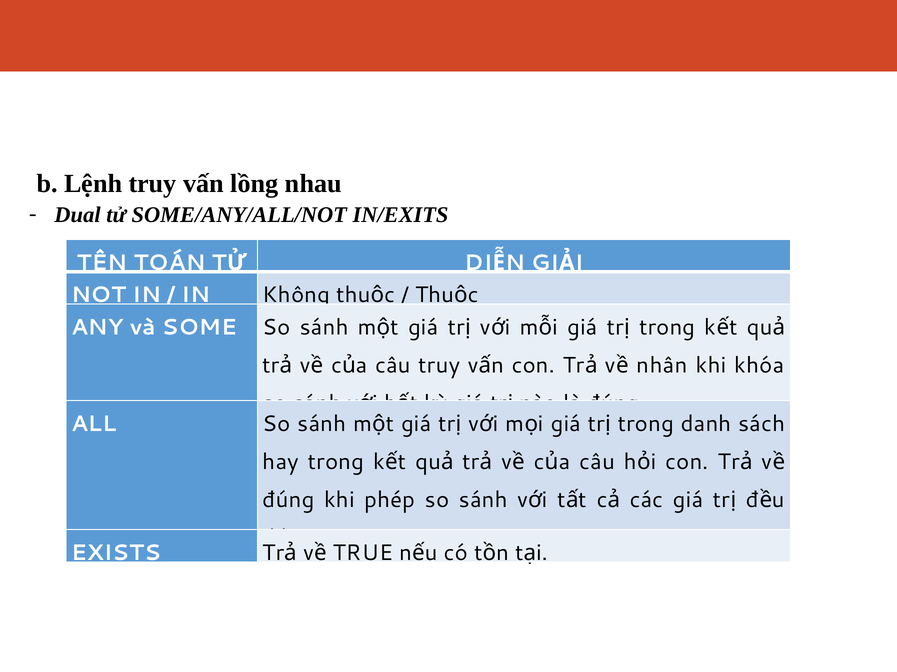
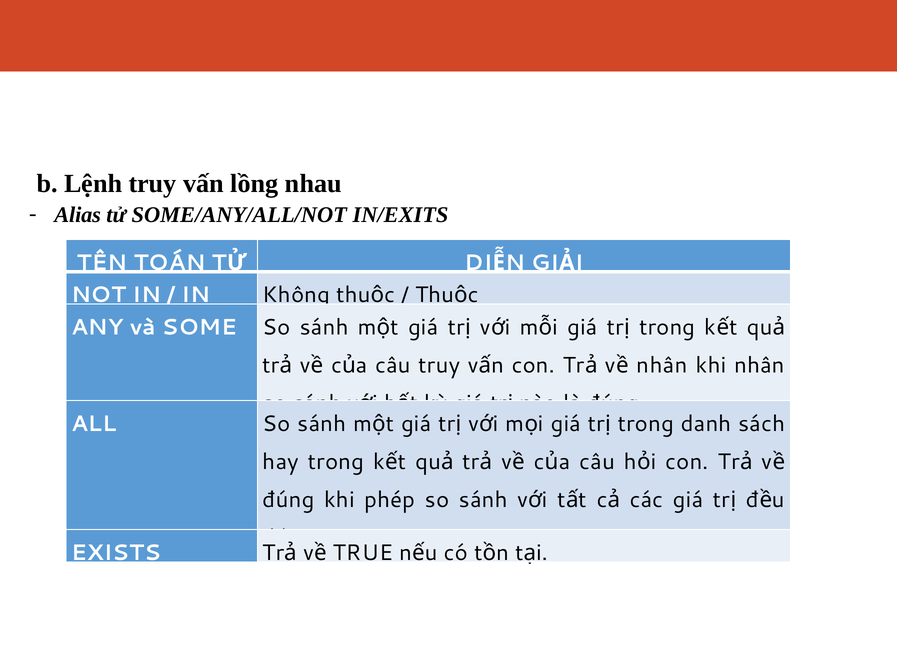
Dual: Dual -> Alias
khi khóa: khóa -> nhân
